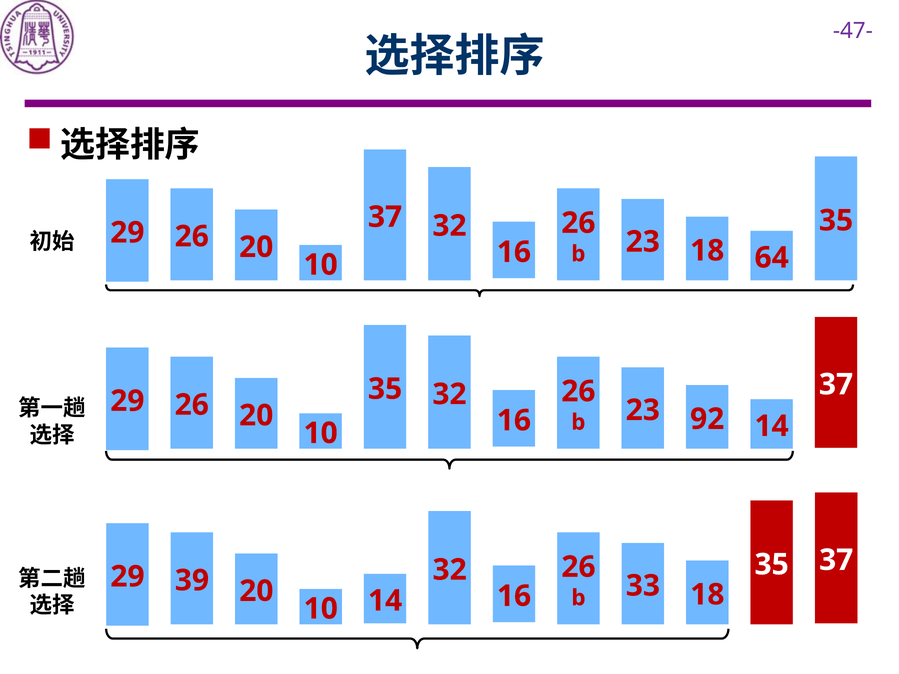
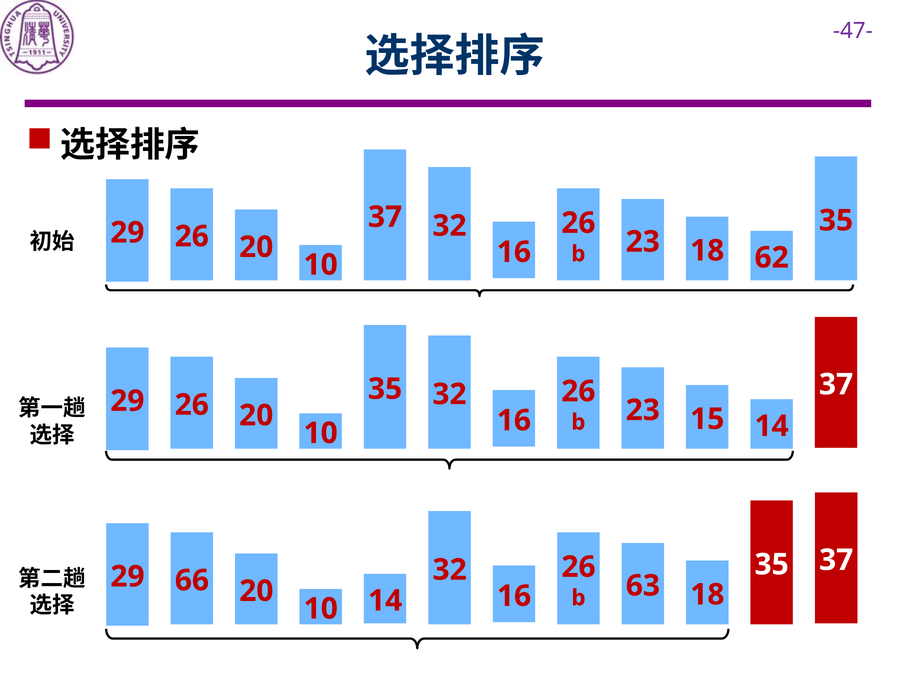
64: 64 -> 62
92: 92 -> 15
39: 39 -> 66
33: 33 -> 63
